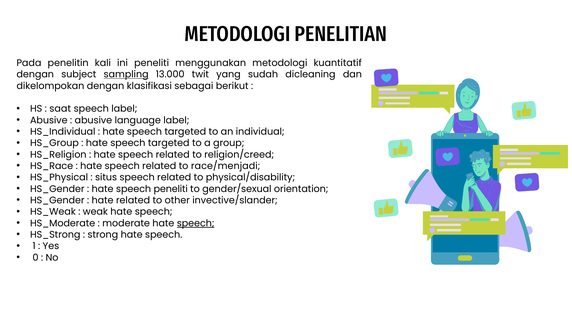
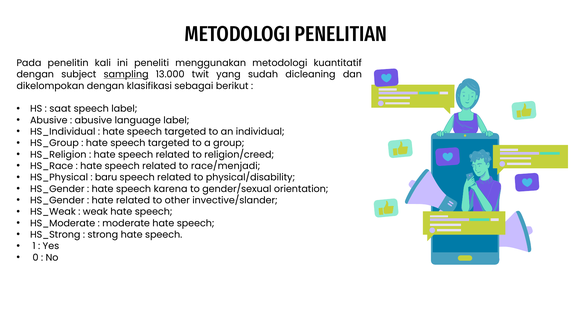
situs: situs -> baru
speech peneliti: peneliti -> karena
speech at (196, 223) underline: present -> none
